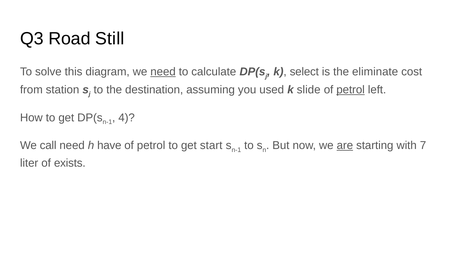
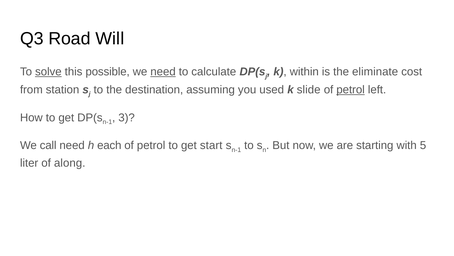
Still: Still -> Will
solve underline: none -> present
diagram: diagram -> possible
select: select -> within
4: 4 -> 3
have: have -> each
are underline: present -> none
7: 7 -> 5
exists: exists -> along
